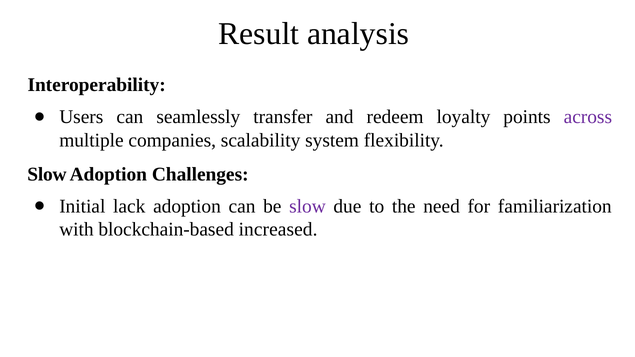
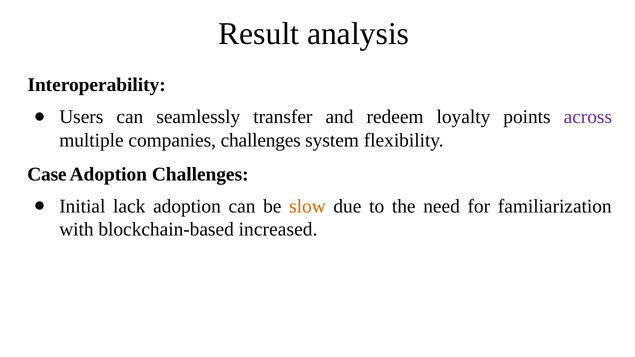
companies scalability: scalability -> challenges
Slow at (47, 174): Slow -> Case
slow at (307, 206) colour: purple -> orange
